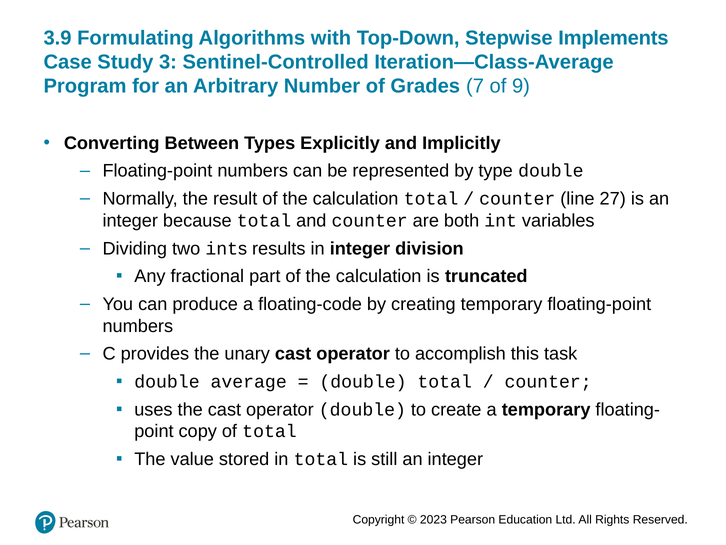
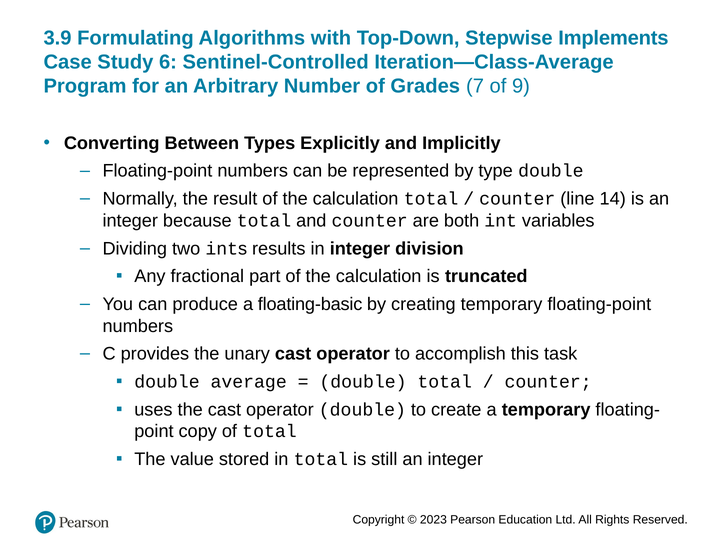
3: 3 -> 6
27: 27 -> 14
floating-code: floating-code -> floating-basic
